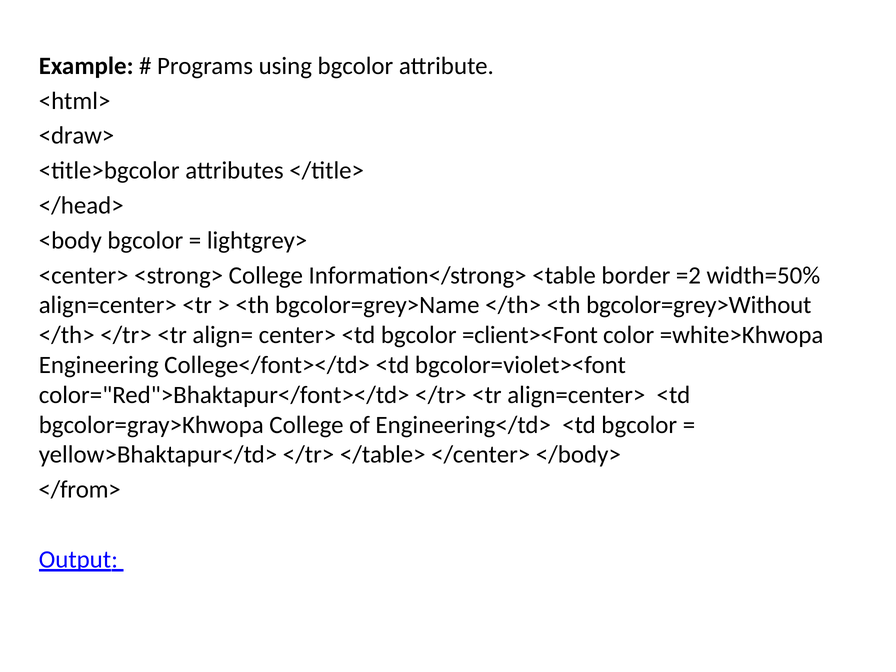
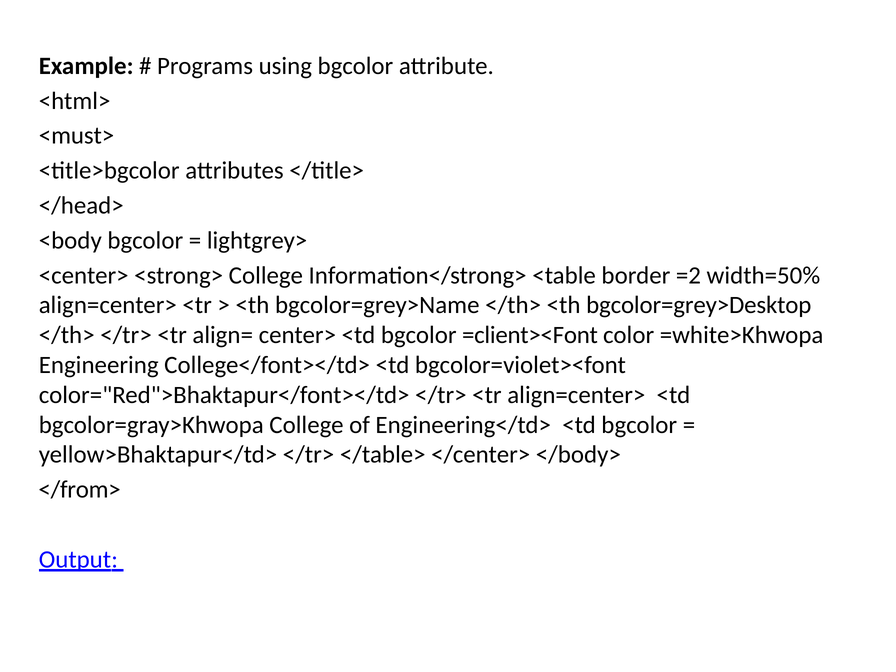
<draw>: <draw> -> <must>
bgcolor=grey>Without: bgcolor=grey>Without -> bgcolor=grey>Desktop
